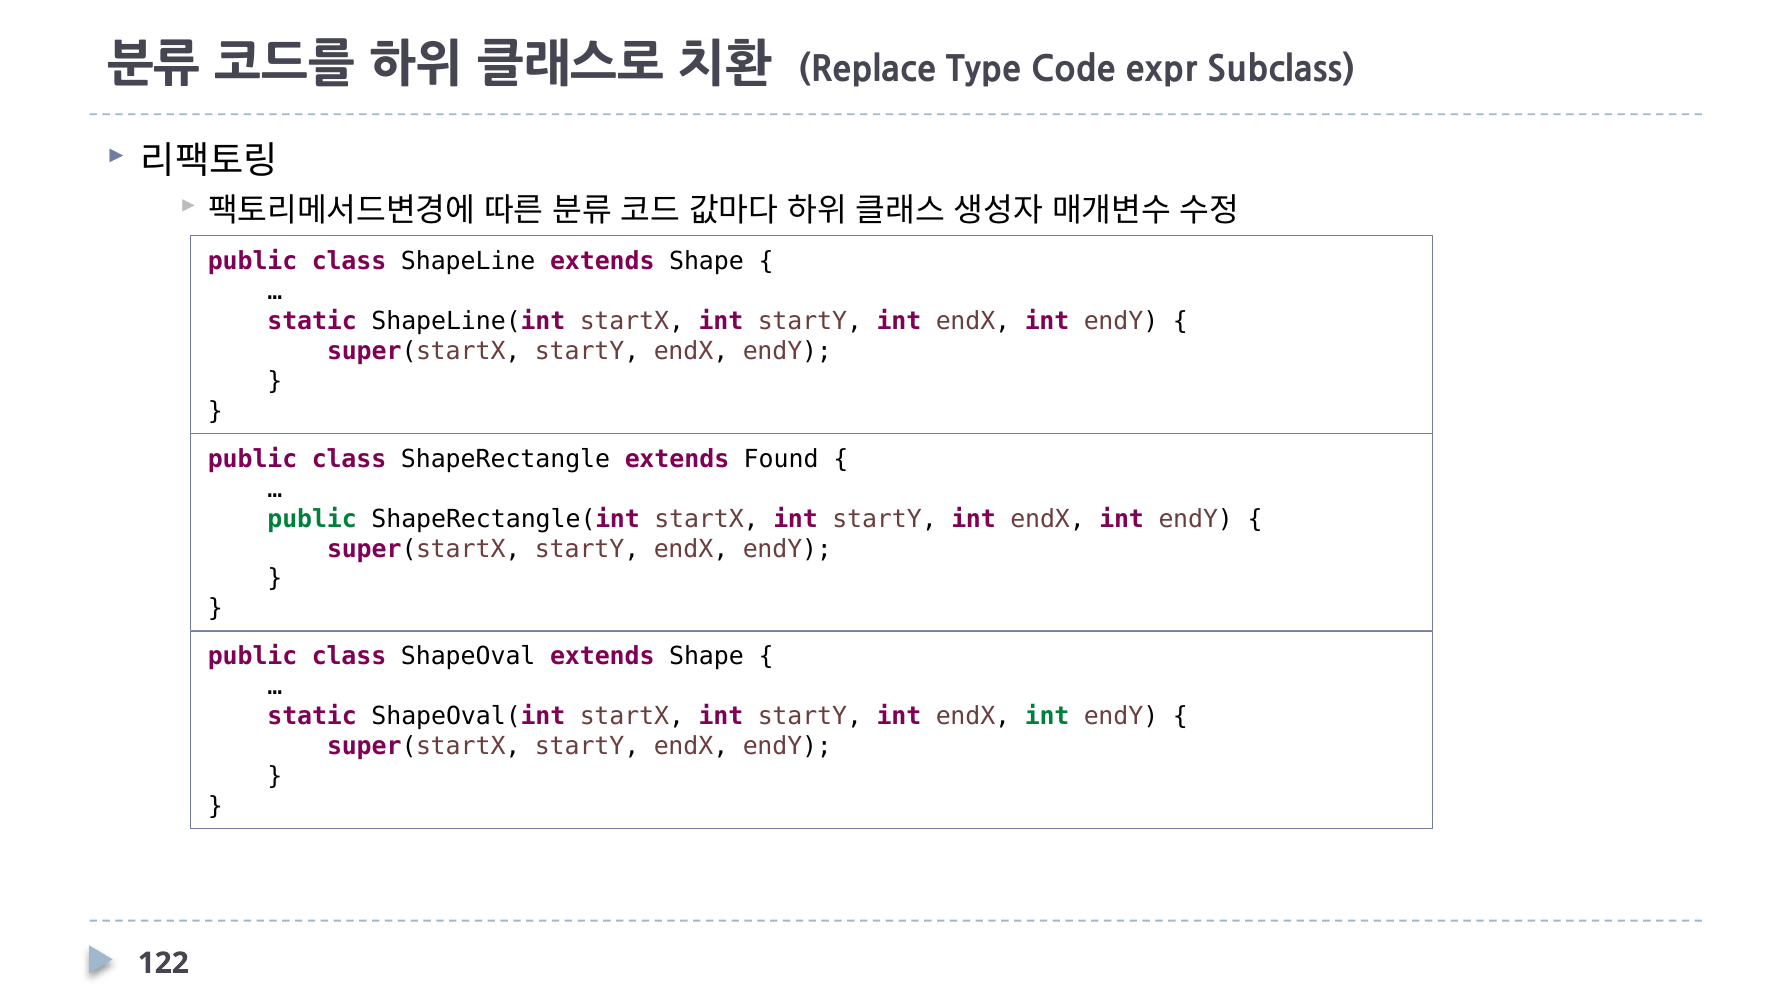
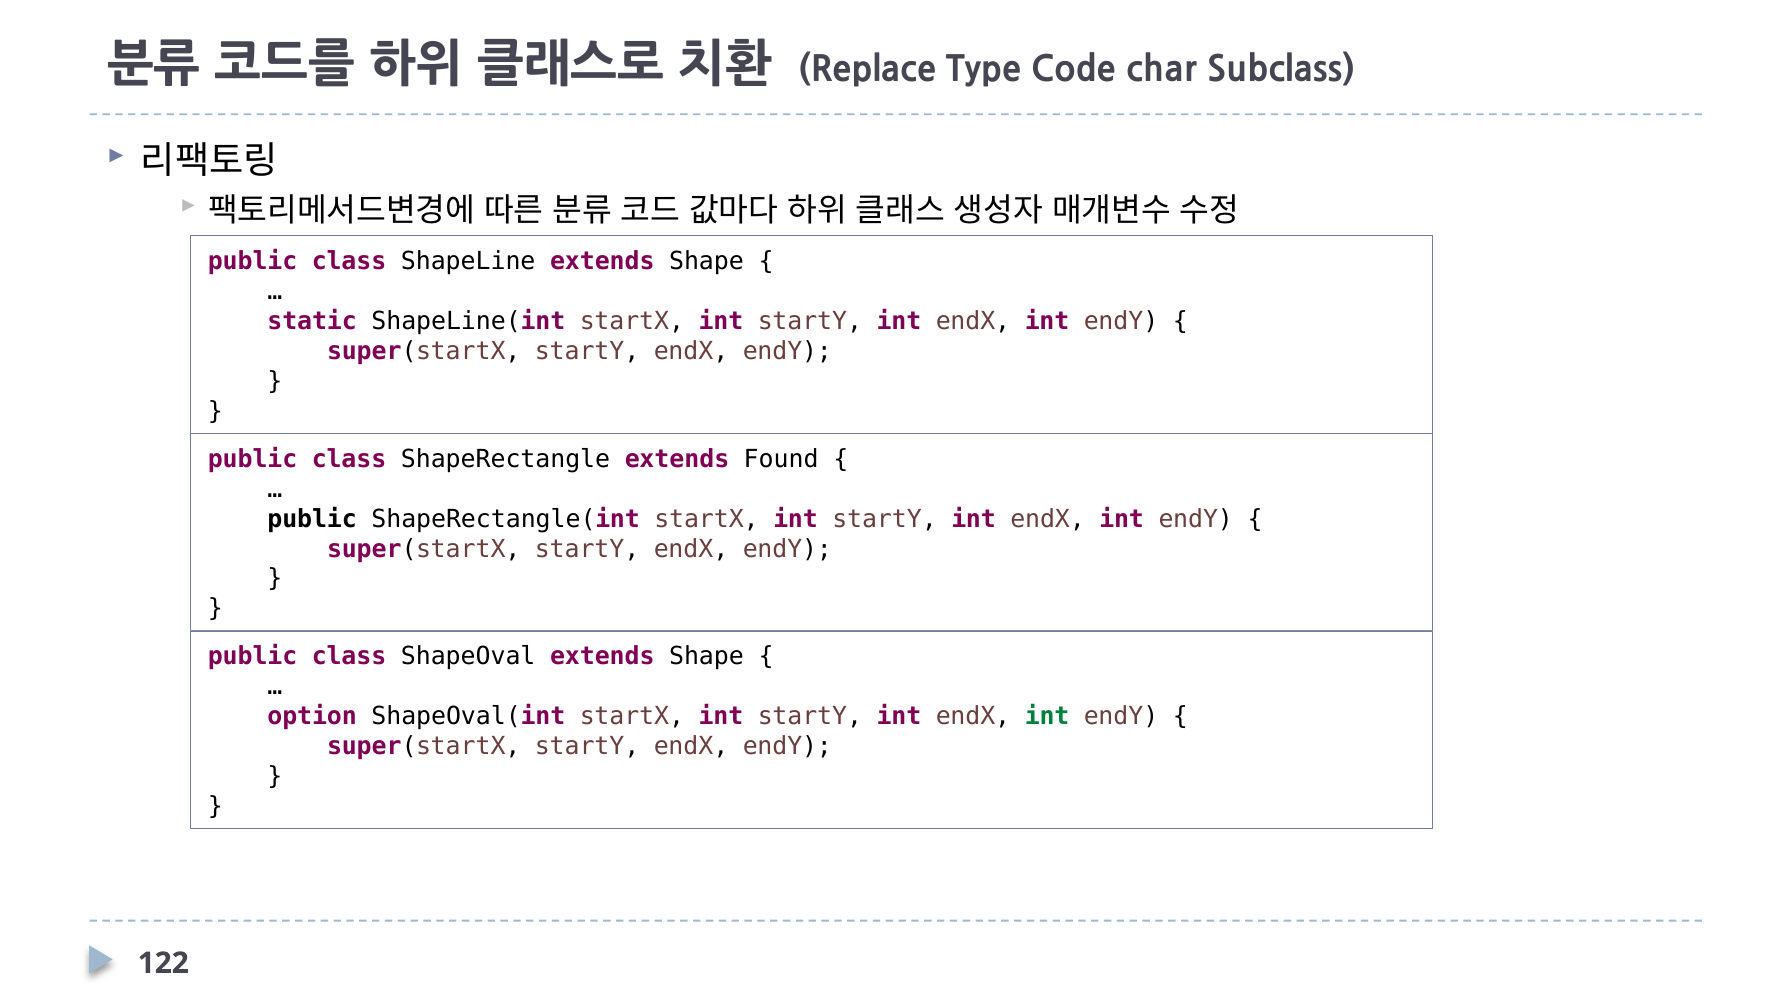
expr: expr -> char
public at (312, 519) colour: green -> black
static at (312, 716): static -> option
